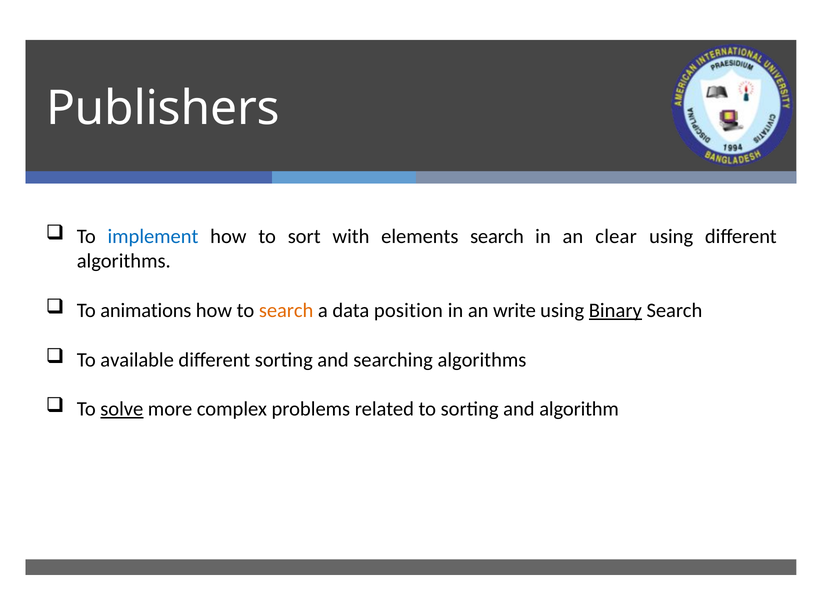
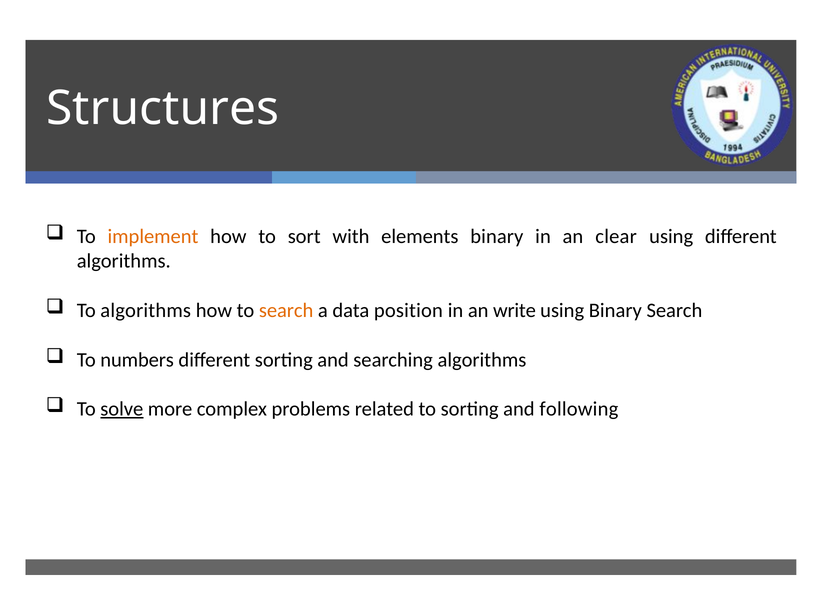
Publishers: Publishers -> Structures
implement colour: blue -> orange
elements search: search -> binary
To animations: animations -> algorithms
Binary at (615, 311) underline: present -> none
available: available -> numbers
algorithm: algorithm -> following
